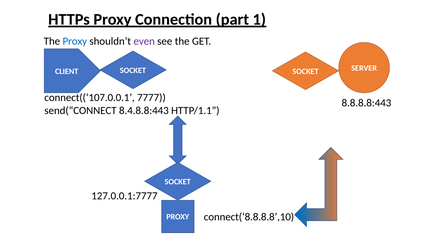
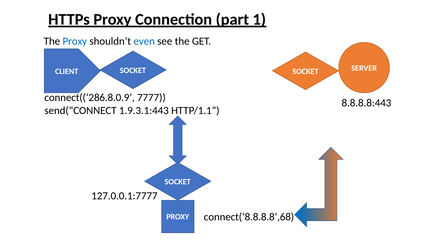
even colour: purple -> blue
connect((‘107.0.0.1: connect((‘107.0.0.1 -> connect((‘286.8.0.9
8.4.8.8:443: 8.4.8.8:443 -> 1.9.3.1:443
connect(‘8.8.8.8’,10: connect(‘8.8.8.8’,10 -> connect(‘8.8.8.8’,68
